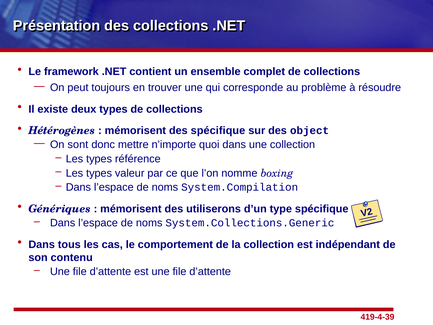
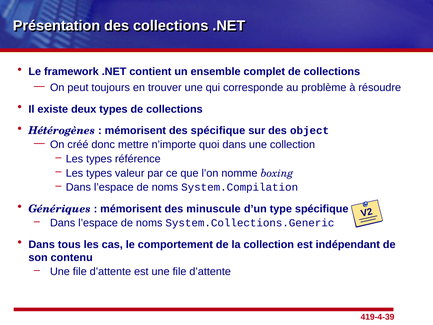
sont: sont -> créé
utiliserons: utiliserons -> minuscule
